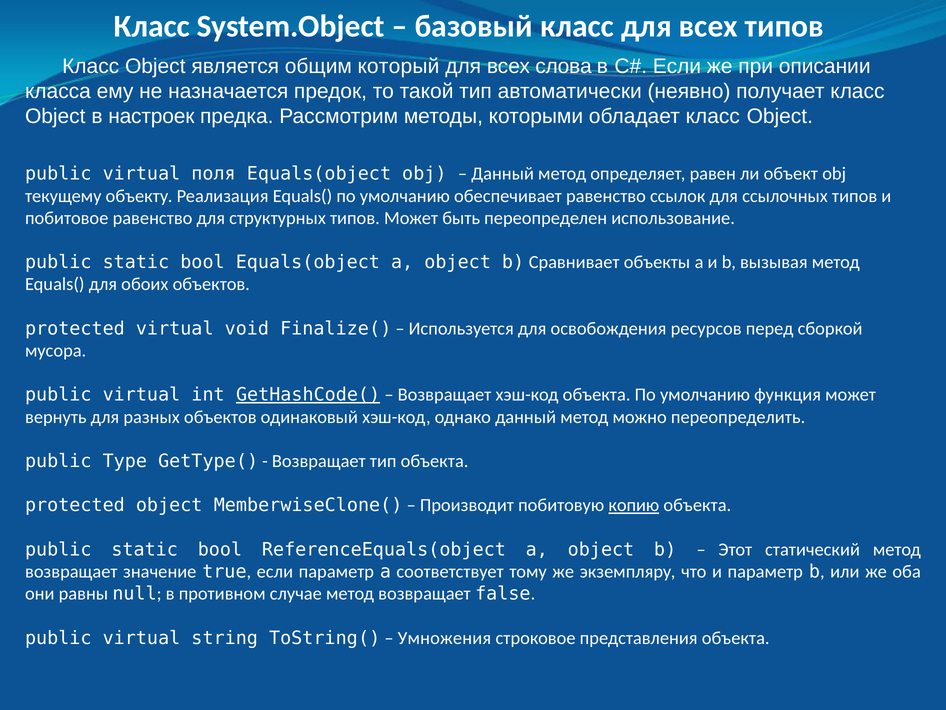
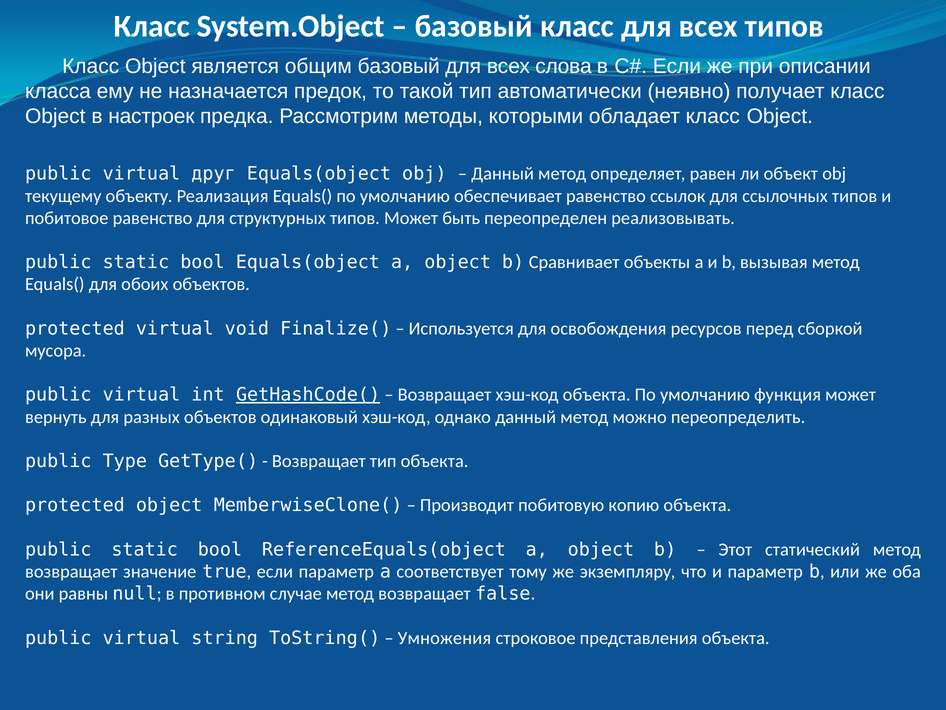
общим который: который -> базовый
поля: поля -> друг
использование: использование -> реализовывать
копию underline: present -> none
